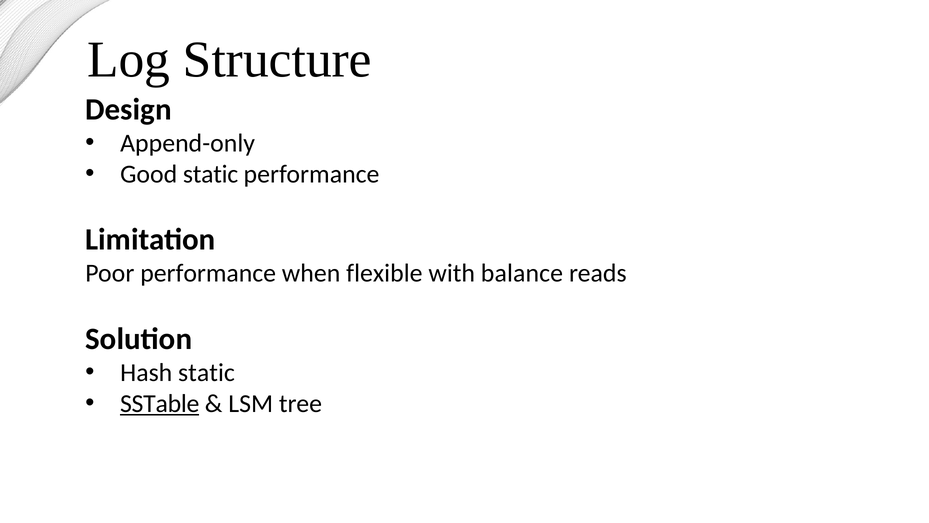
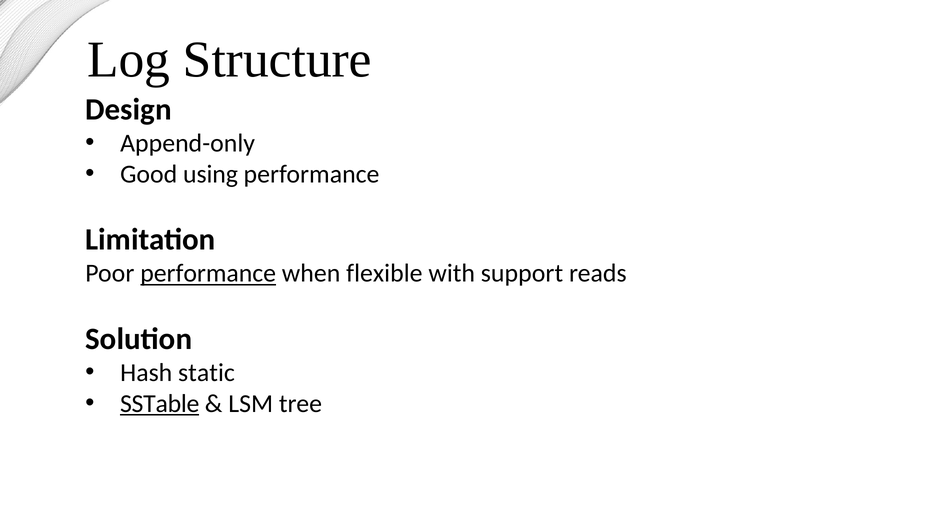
Good static: static -> using
performance at (208, 273) underline: none -> present
balance: balance -> support
